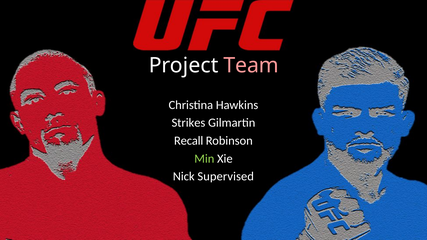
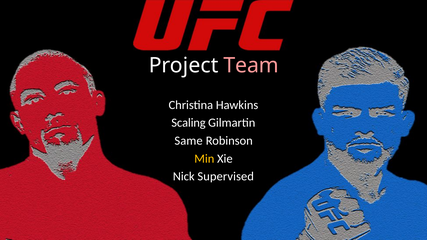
Strikes: Strikes -> Scaling
Recall: Recall -> Same
Min colour: light green -> yellow
